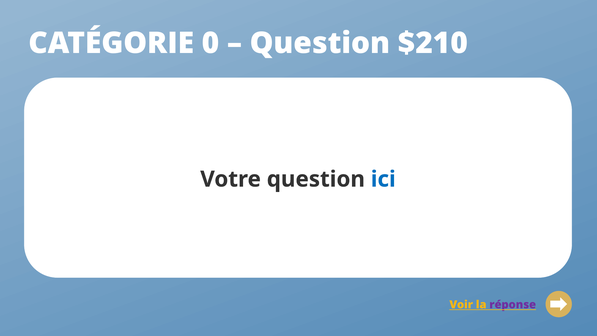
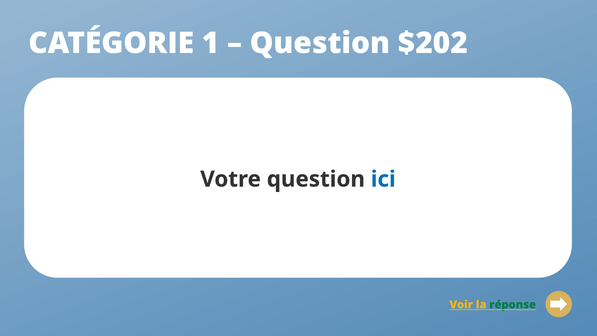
0: 0 -> 1
$210: $210 -> $202
réponse colour: purple -> green
